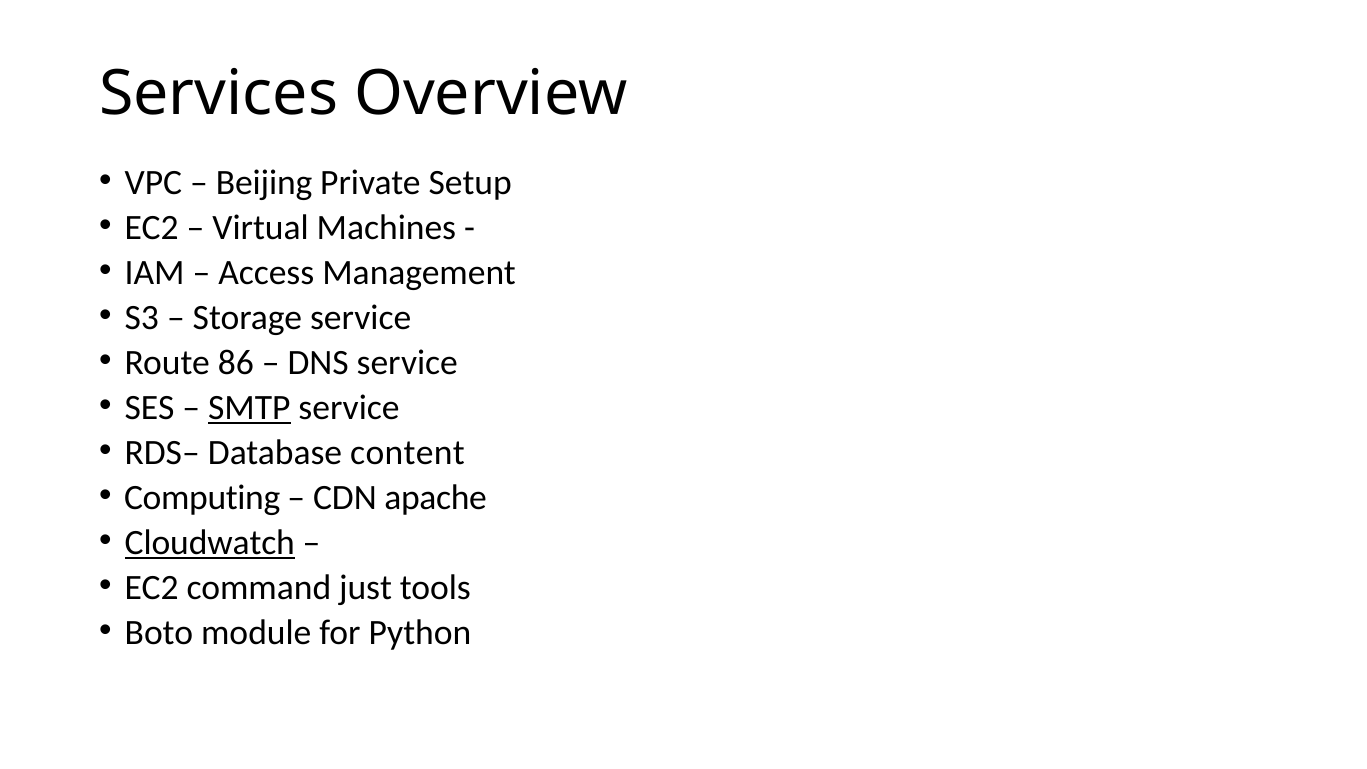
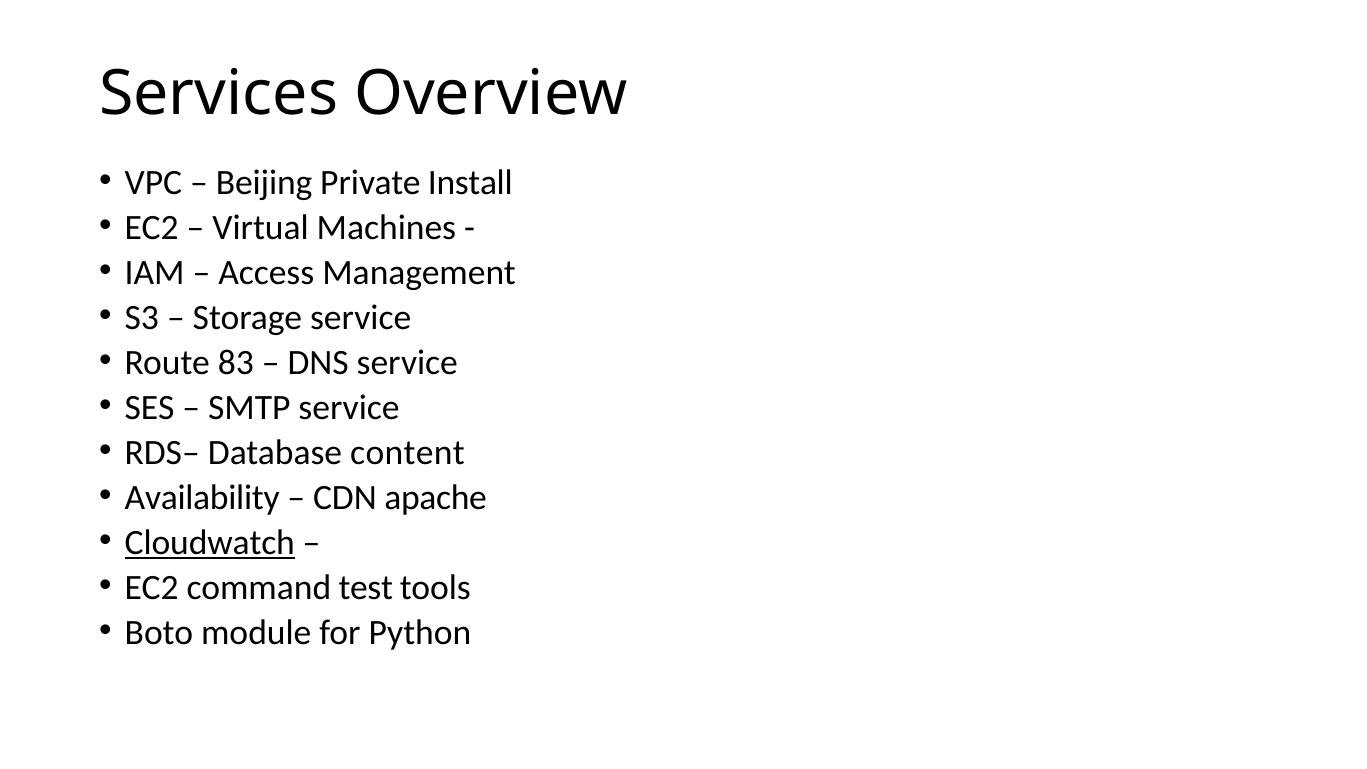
Setup: Setup -> Install
86: 86 -> 83
SMTP underline: present -> none
Computing: Computing -> Availability
just: just -> test
